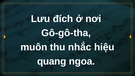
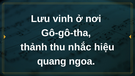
đích: đích -> vinh
muôn: muôn -> thảnh
